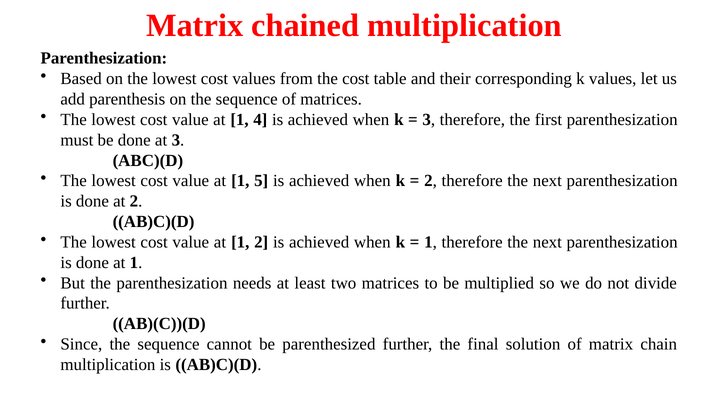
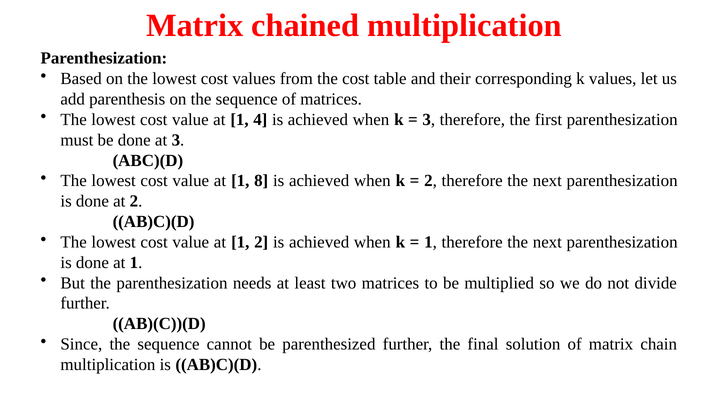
5: 5 -> 8
